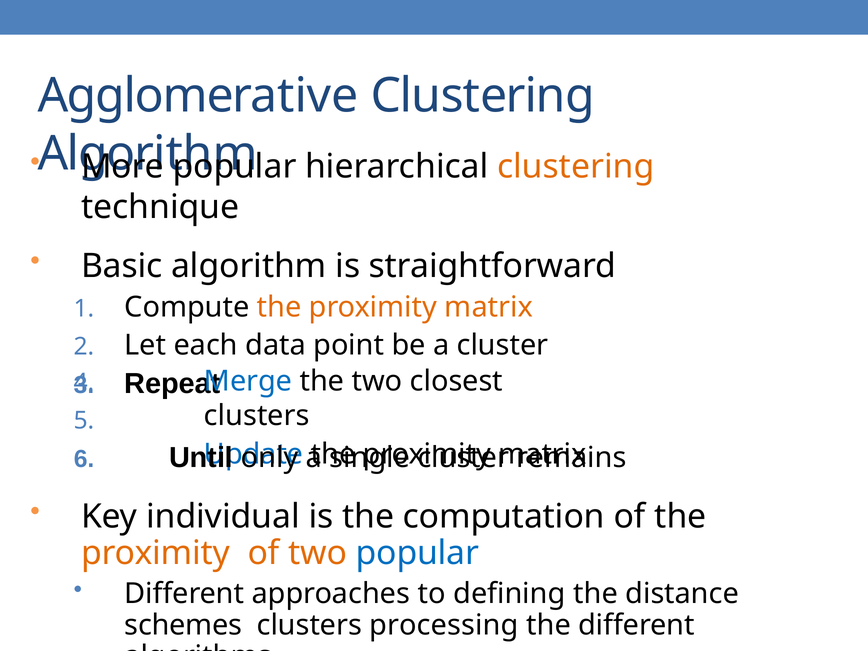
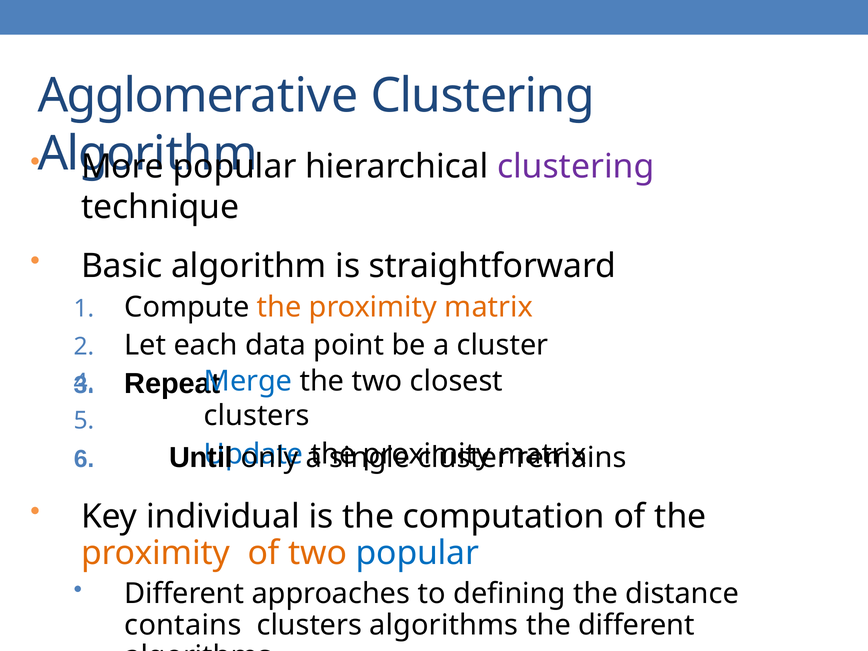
clustering at (576, 167) colour: orange -> purple
schemes: schemes -> contains
clusters processing: processing -> algorithms
